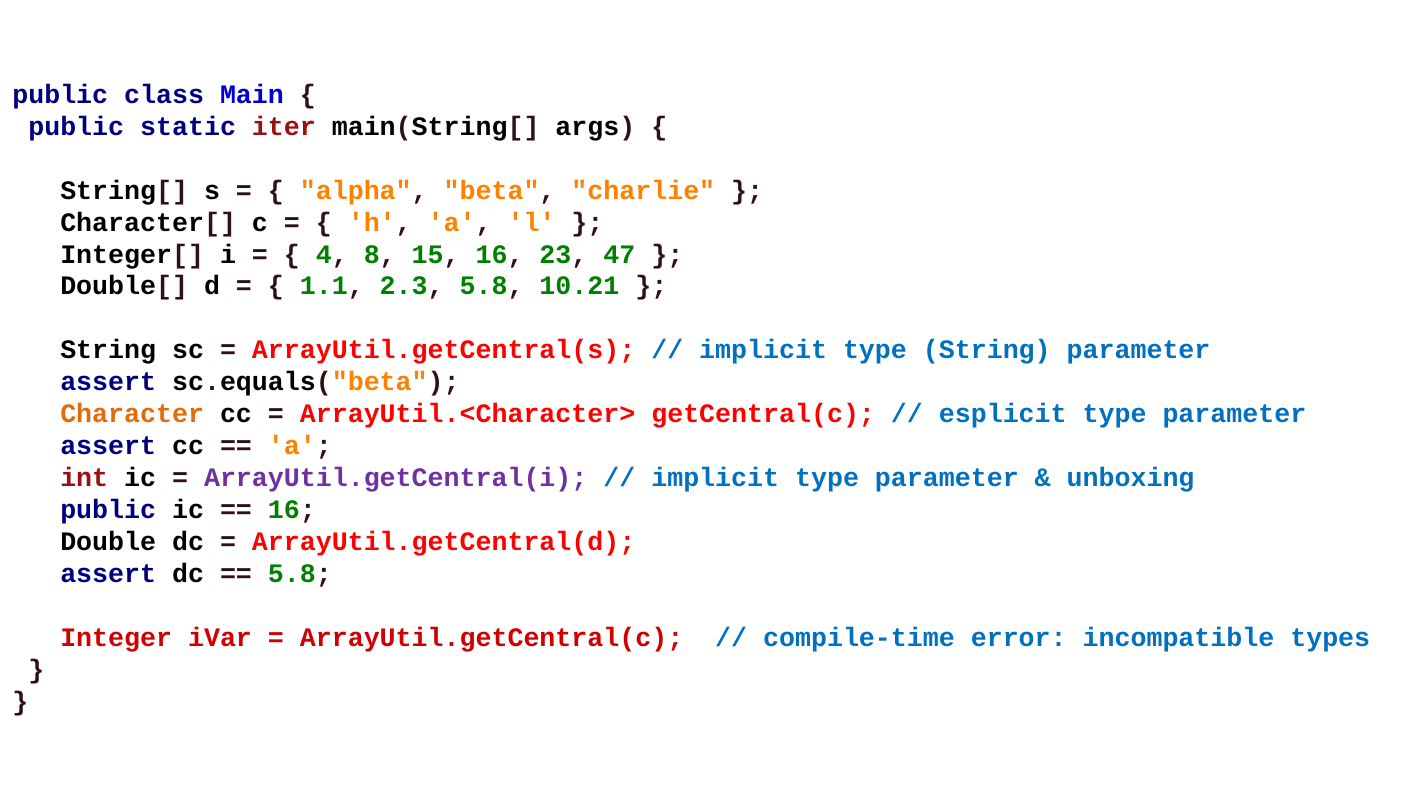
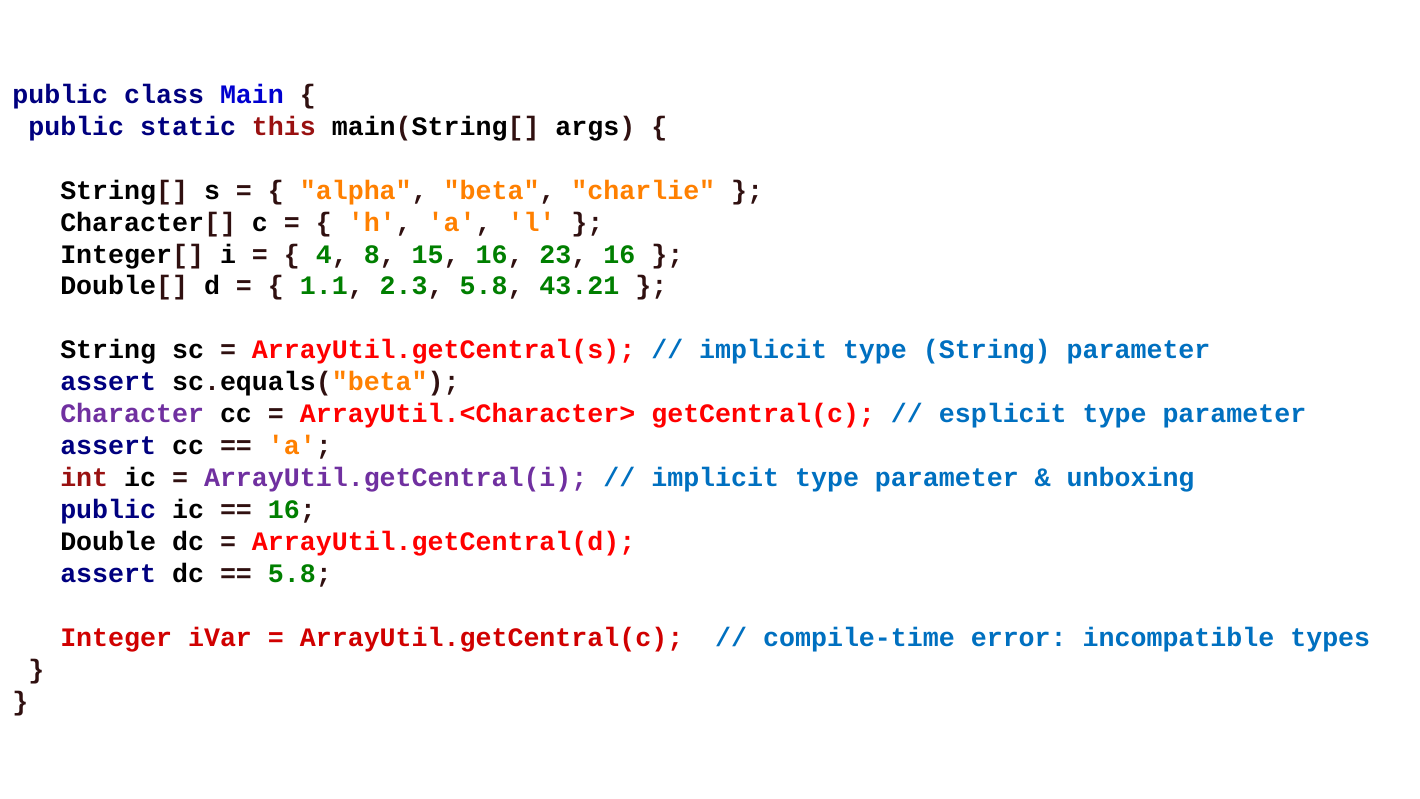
iter: iter -> this
23 47: 47 -> 16
10.21: 10.21 -> 43.21
Character colour: orange -> purple
